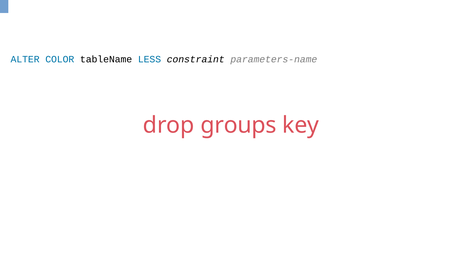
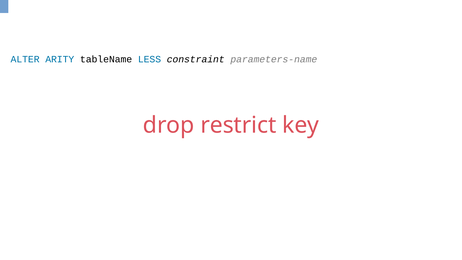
COLOR: COLOR -> ARITY
groups: groups -> restrict
